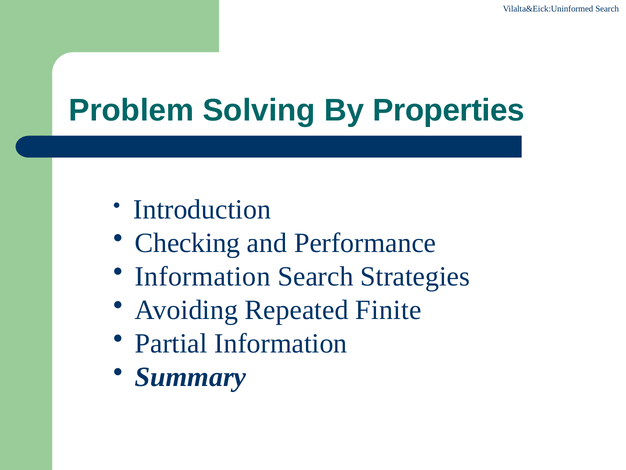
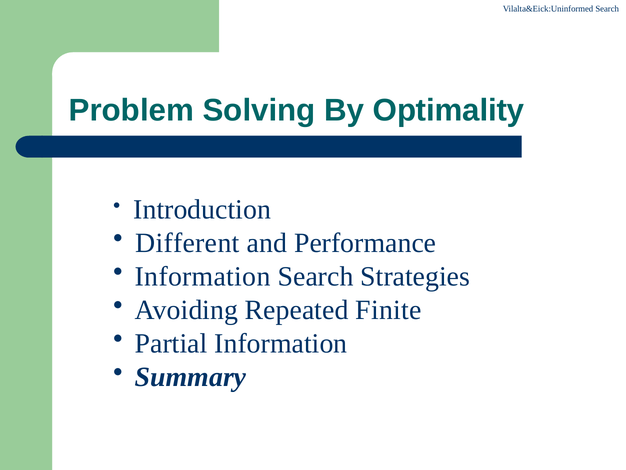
Properties: Properties -> Optimality
Checking: Checking -> Different
